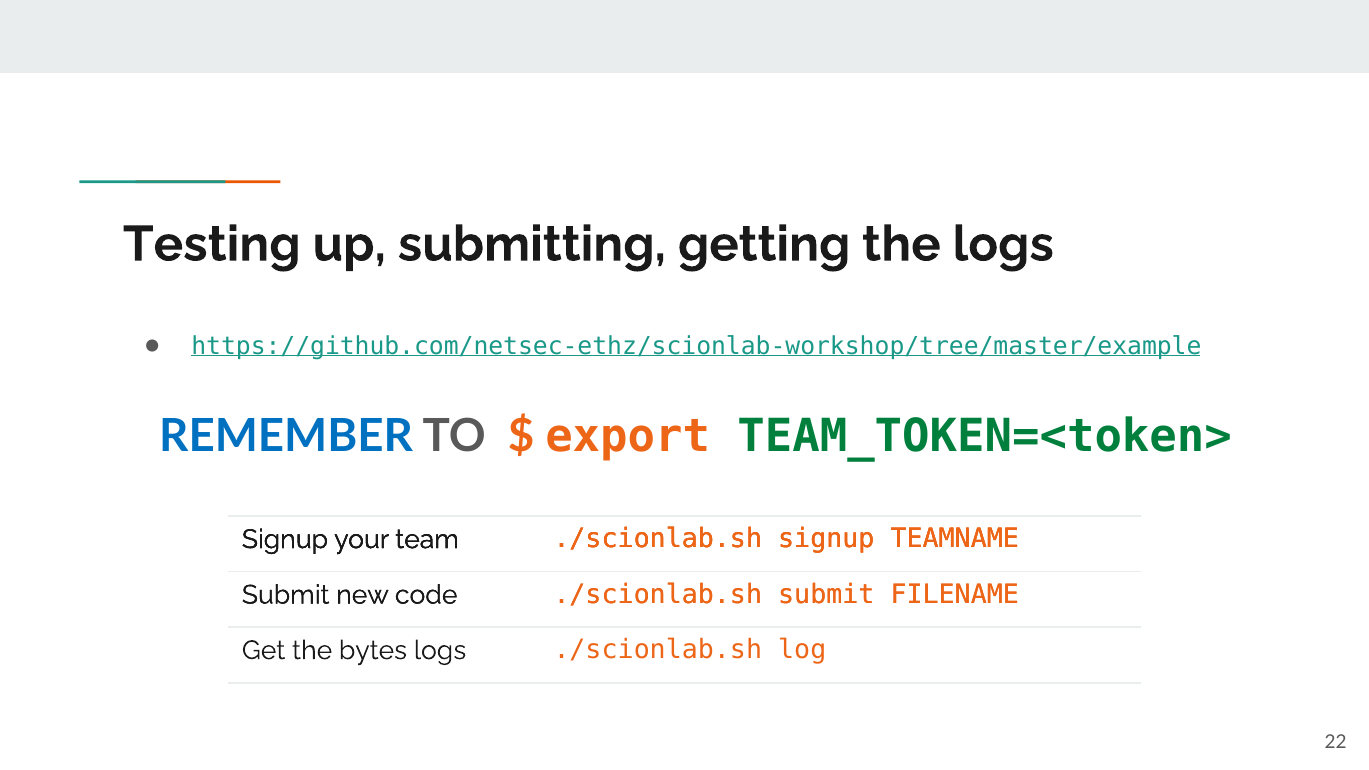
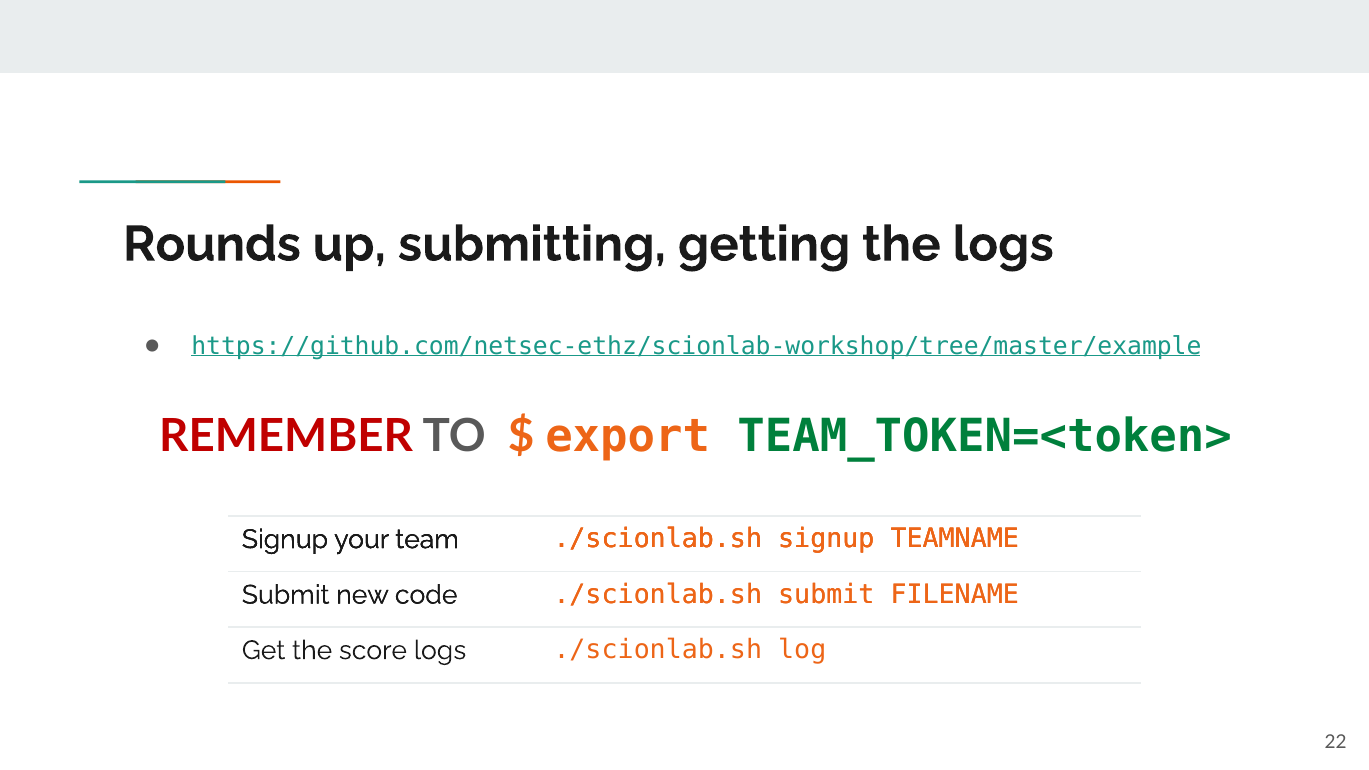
Testing: Testing -> Rounds
REMEMBER colour: blue -> red
bytes: bytes -> score
